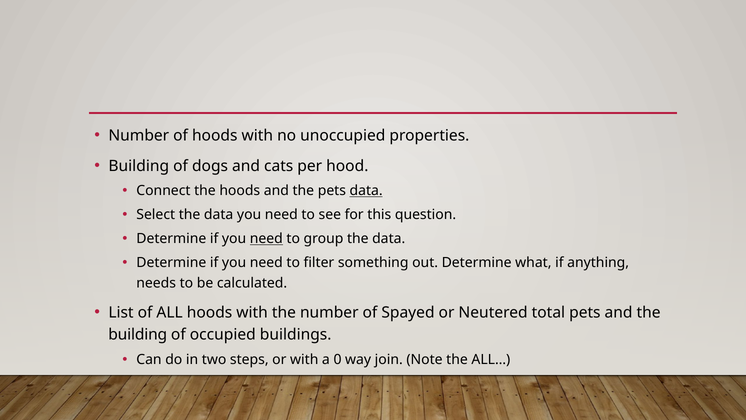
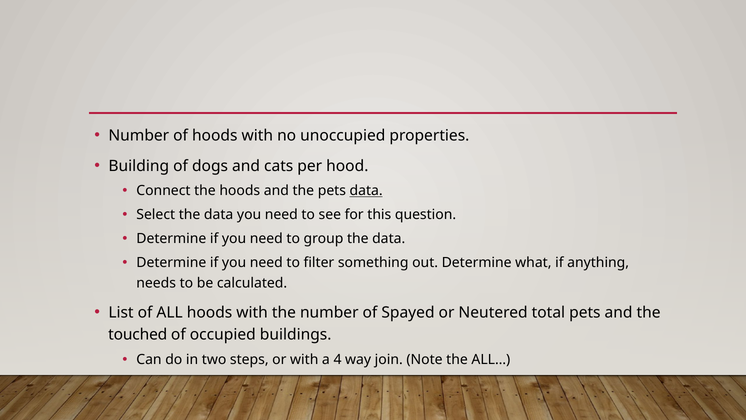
need at (266, 239) underline: present -> none
building at (138, 334): building -> touched
0: 0 -> 4
